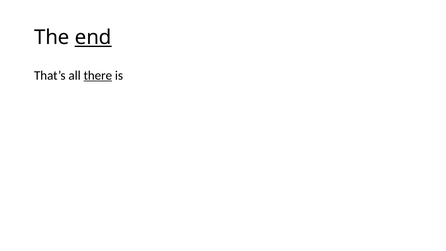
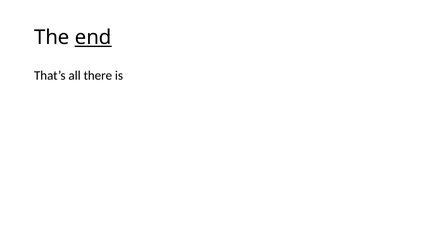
there underline: present -> none
